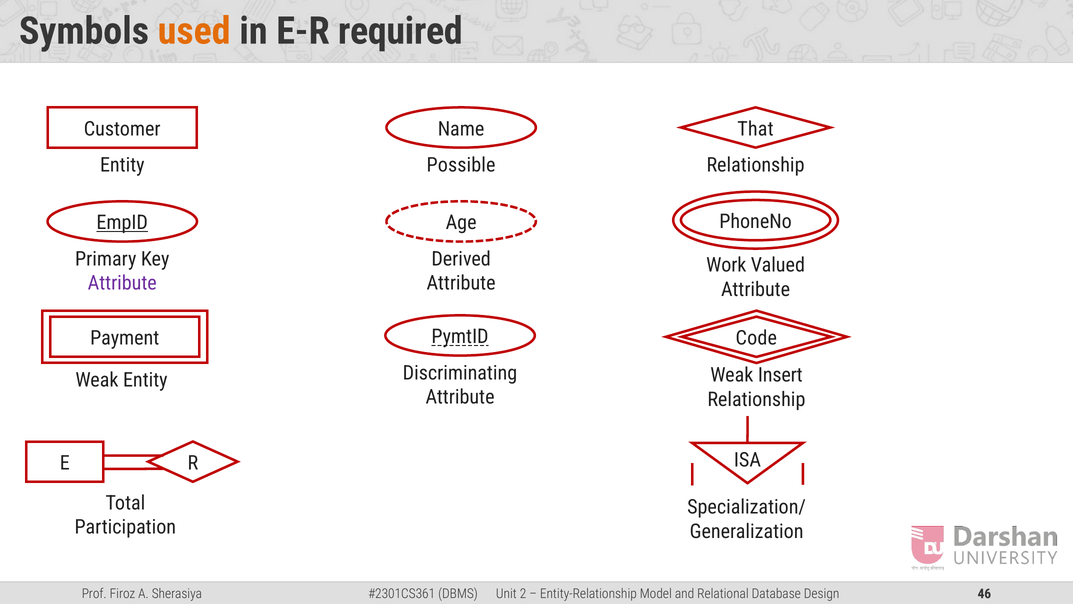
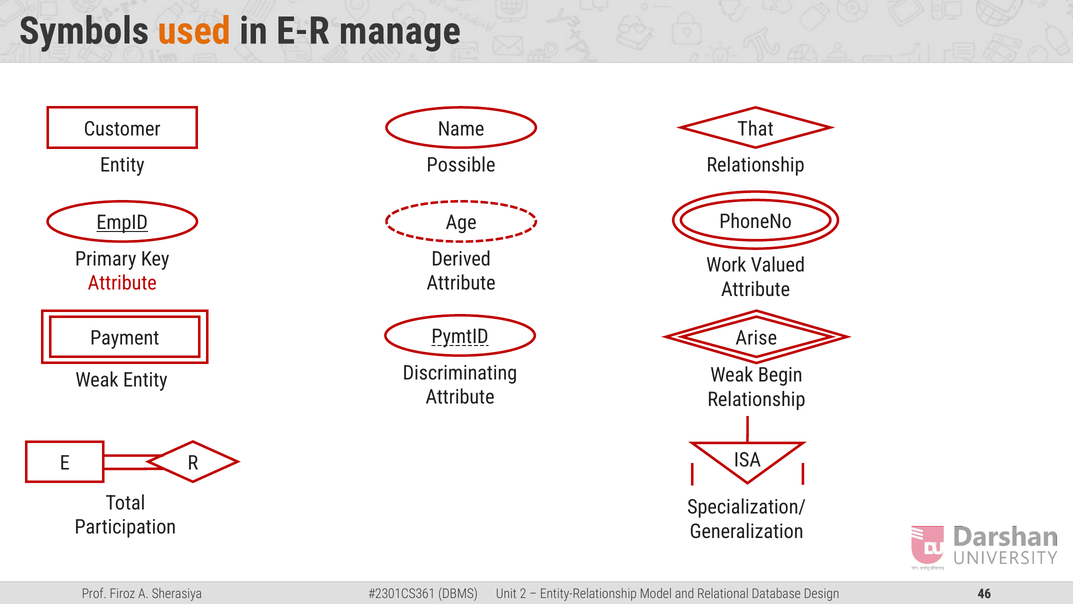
required: required -> manage
Attribute at (122, 283) colour: purple -> red
Code: Code -> Arise
Insert: Insert -> Begin
